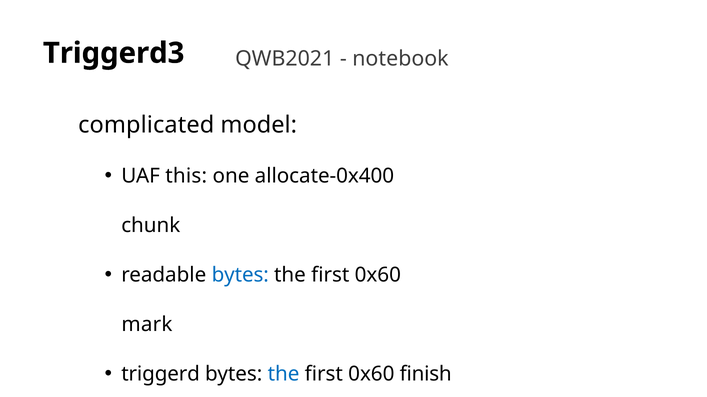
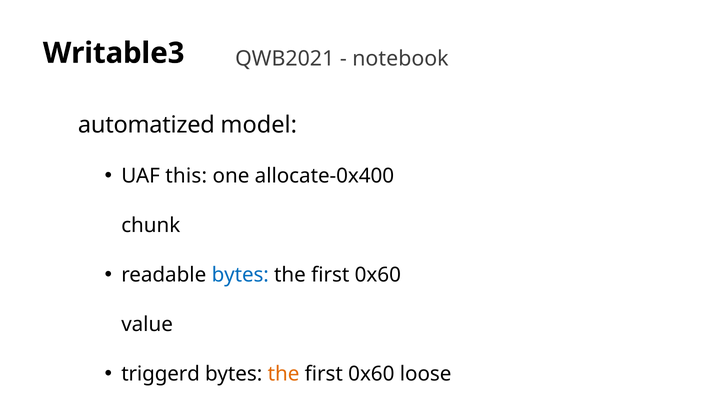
Triggerd3: Triggerd3 -> Writable3
complicated: complicated -> automatized
mark: mark -> value
the at (284, 375) colour: blue -> orange
finish: finish -> loose
